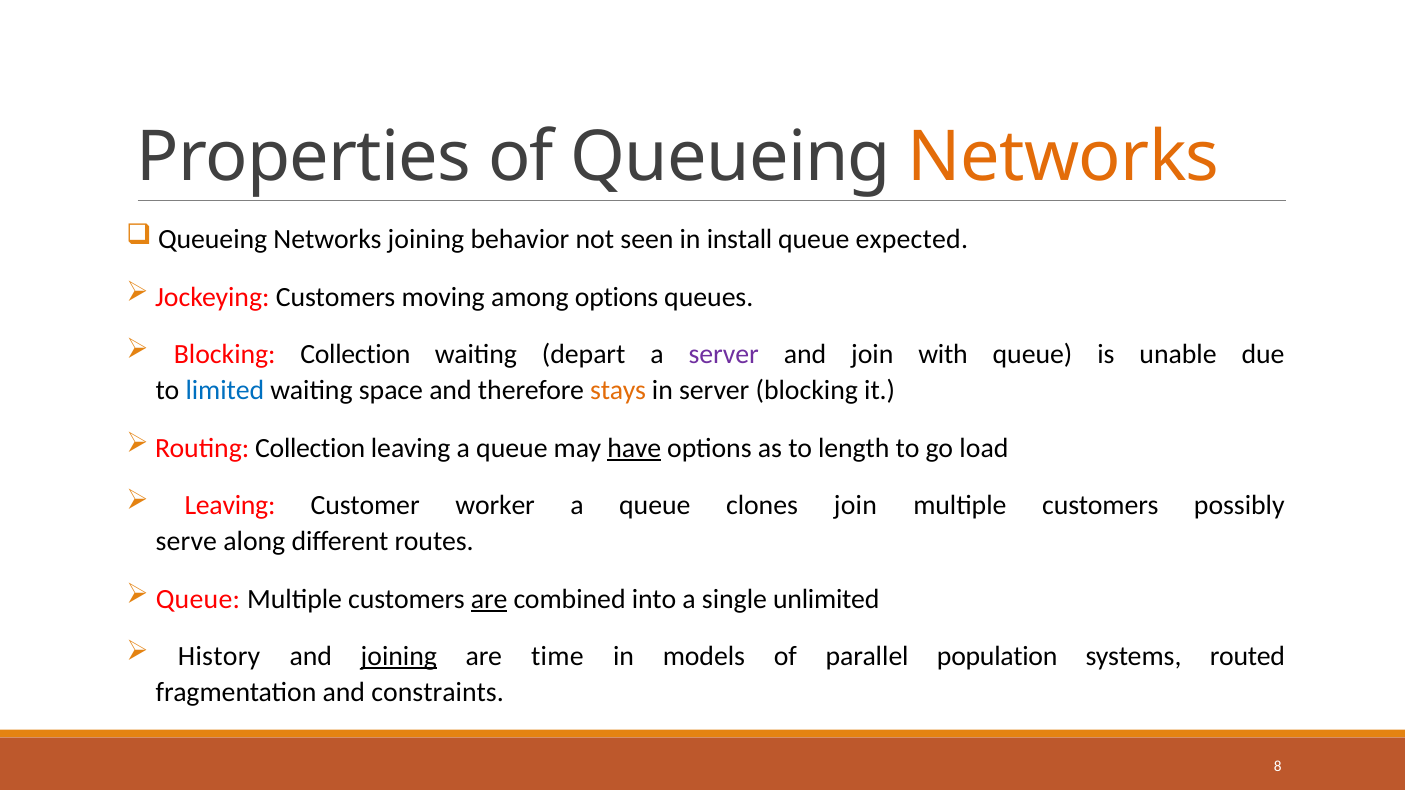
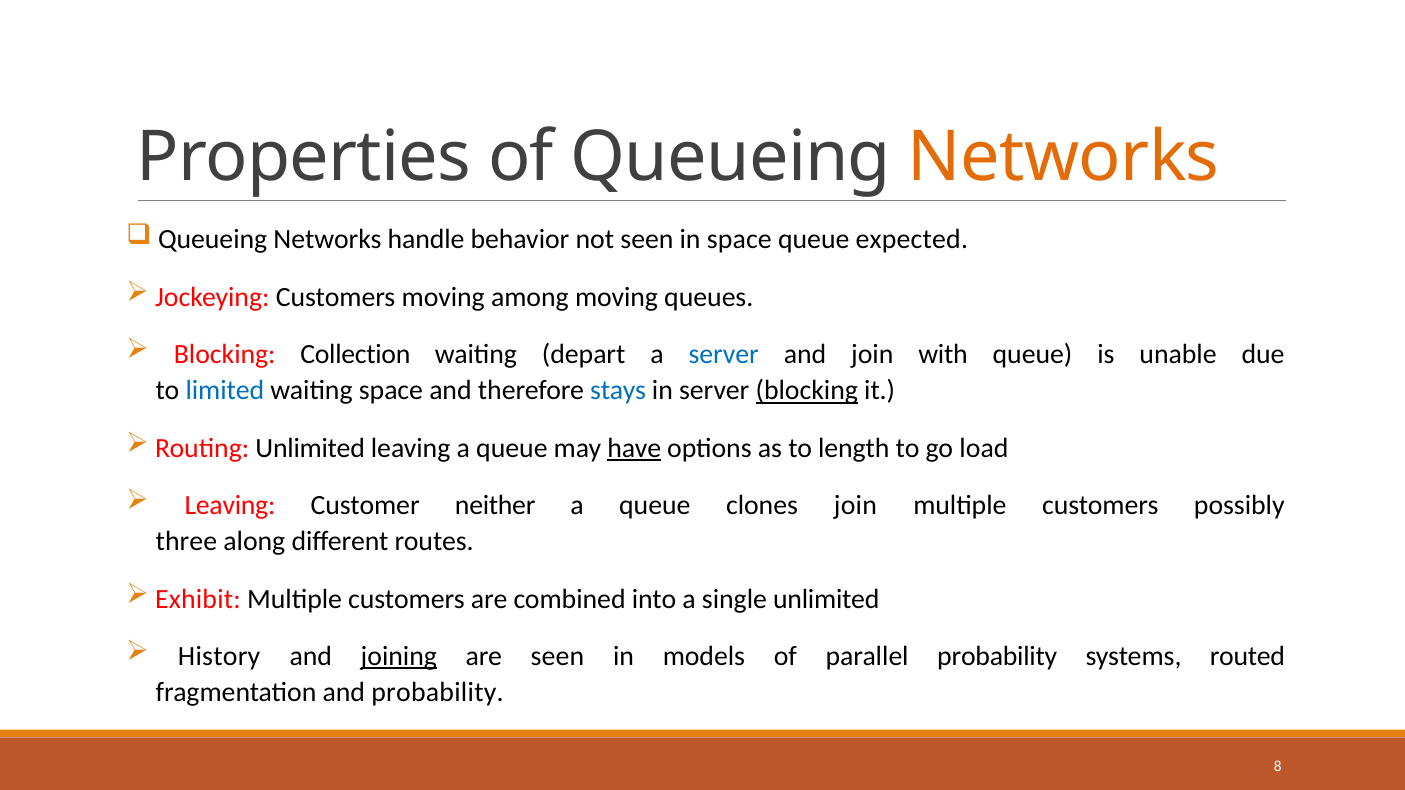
Networks joining: joining -> handle
in install: install -> space
among options: options -> moving
server at (724, 354) colour: purple -> blue
stays colour: orange -> blue
blocking at (807, 391) underline: none -> present
Routing Collection: Collection -> Unlimited
worker: worker -> neither
serve: serve -> three
Queue at (198, 599): Queue -> Exhibit
are at (489, 599) underline: present -> none
are time: time -> seen
parallel population: population -> probability
and constraints: constraints -> probability
